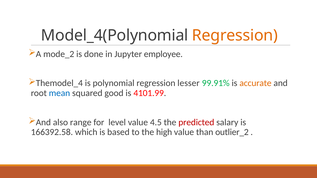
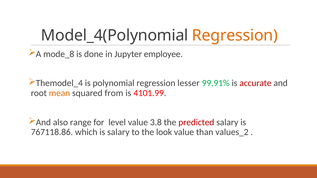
mode_2: mode_2 -> mode_8
accurate colour: orange -> red
mean colour: blue -> orange
good: good -> from
4.5: 4.5 -> 3.8
166392.58: 166392.58 -> 767118.86
is based: based -> salary
high: high -> look
outlier_2: outlier_2 -> values_2
